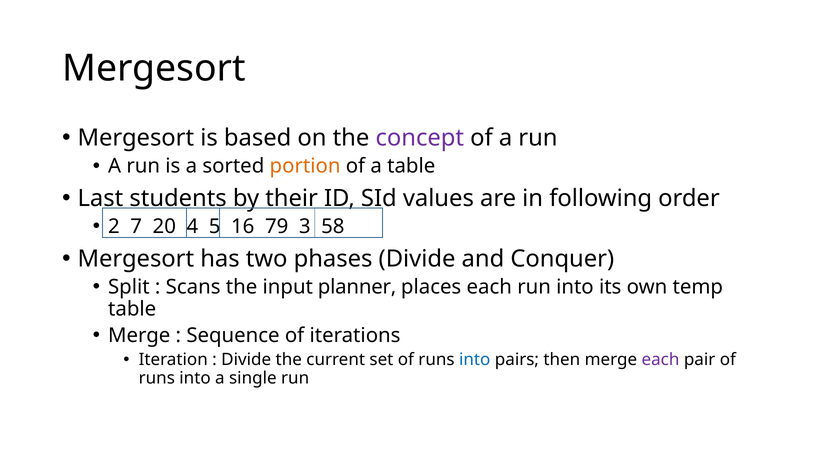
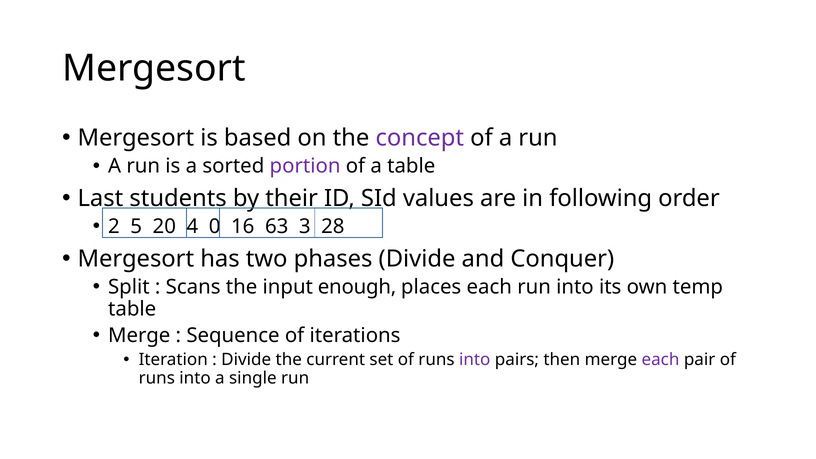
portion colour: orange -> purple
7: 7 -> 5
5: 5 -> 0
79: 79 -> 63
58: 58 -> 28
planner: planner -> enough
into at (475, 360) colour: blue -> purple
